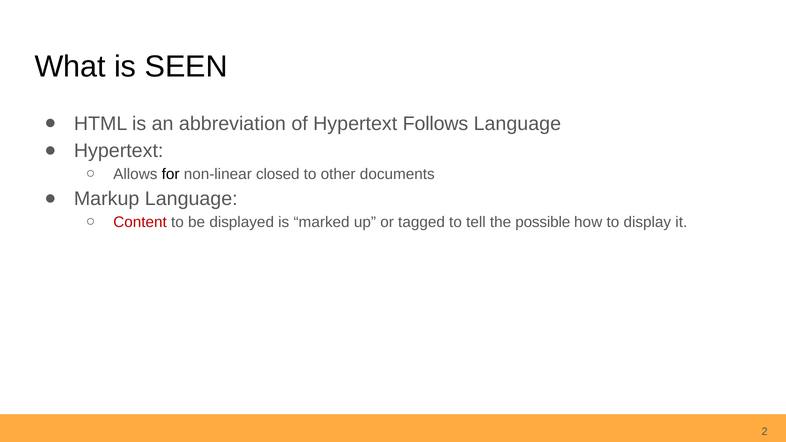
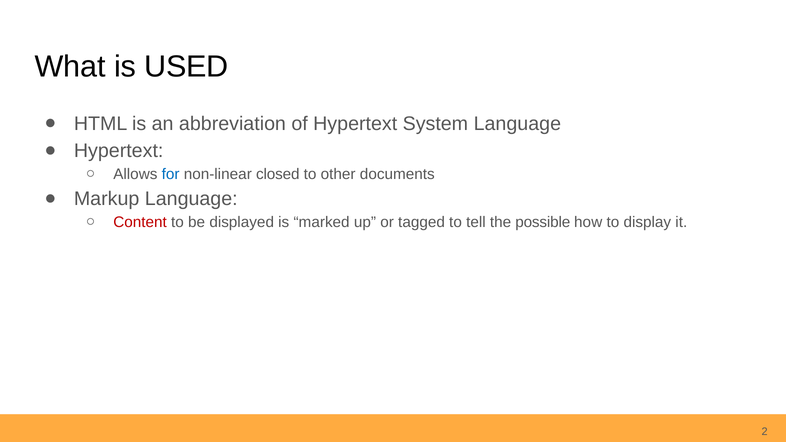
SEEN: SEEN -> USED
Follows: Follows -> System
for colour: black -> blue
